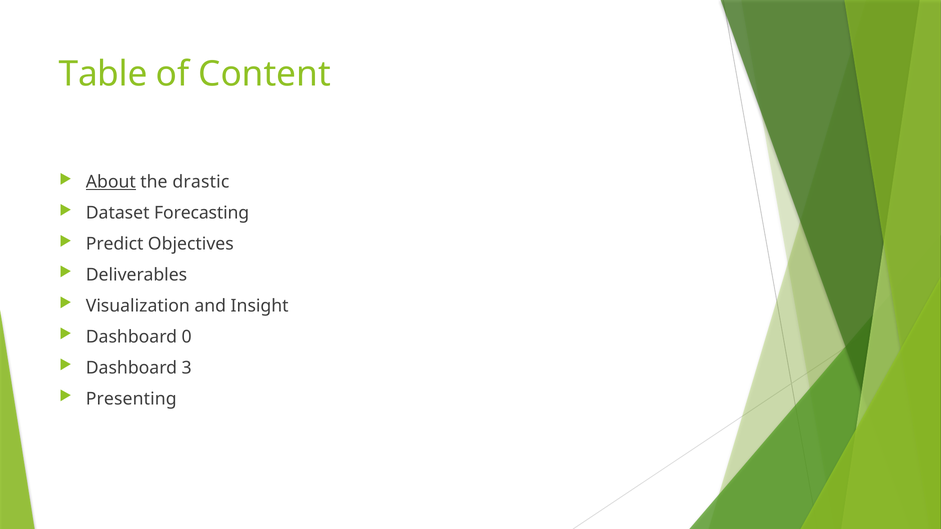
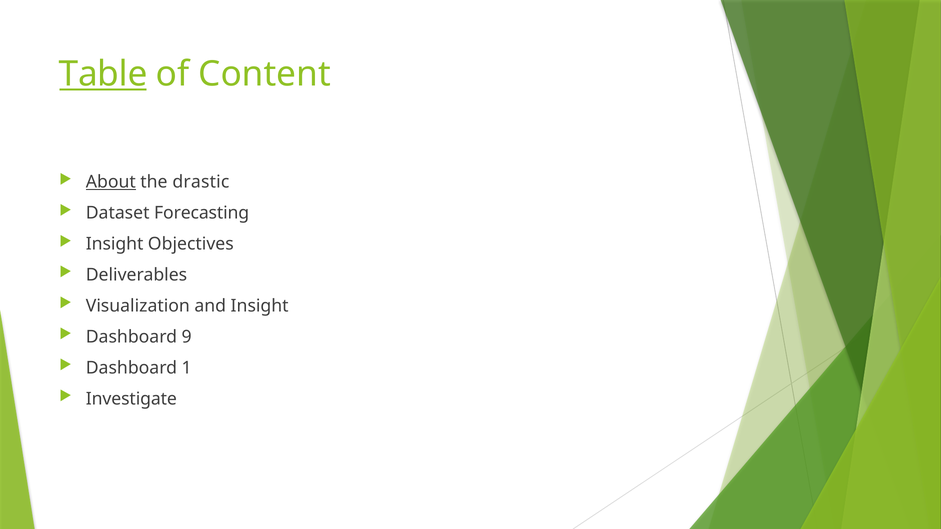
Table underline: none -> present
Predict at (115, 244): Predict -> Insight
0: 0 -> 9
3: 3 -> 1
Presenting: Presenting -> Investigate
